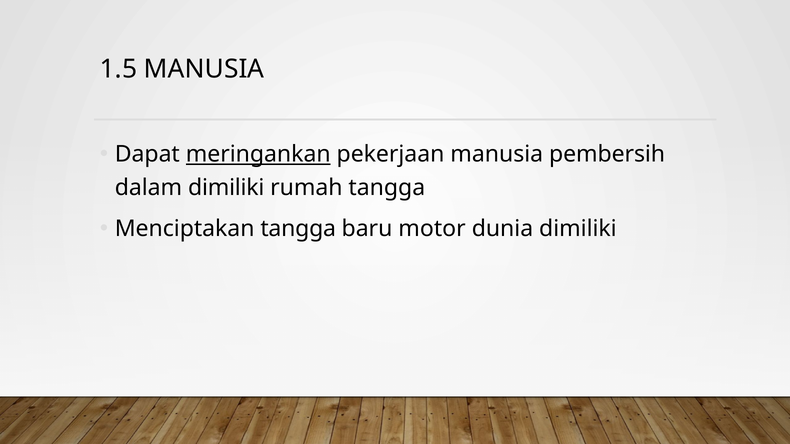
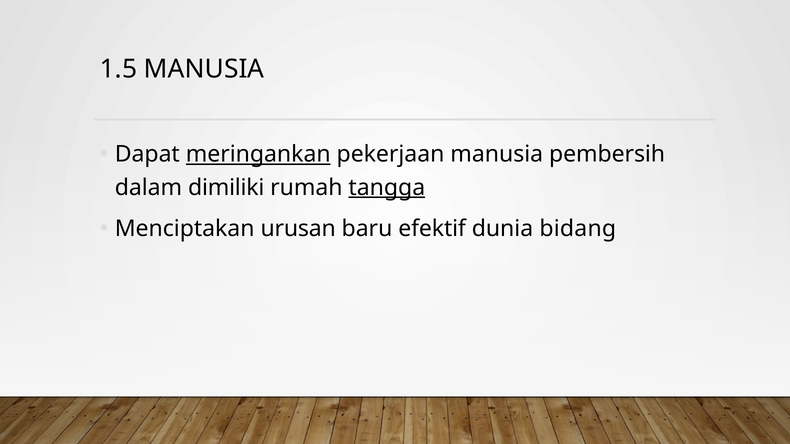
tangga at (387, 188) underline: none -> present
Menciptakan tangga: tangga -> urusan
motor: motor -> efektif
dunia dimiliki: dimiliki -> bidang
